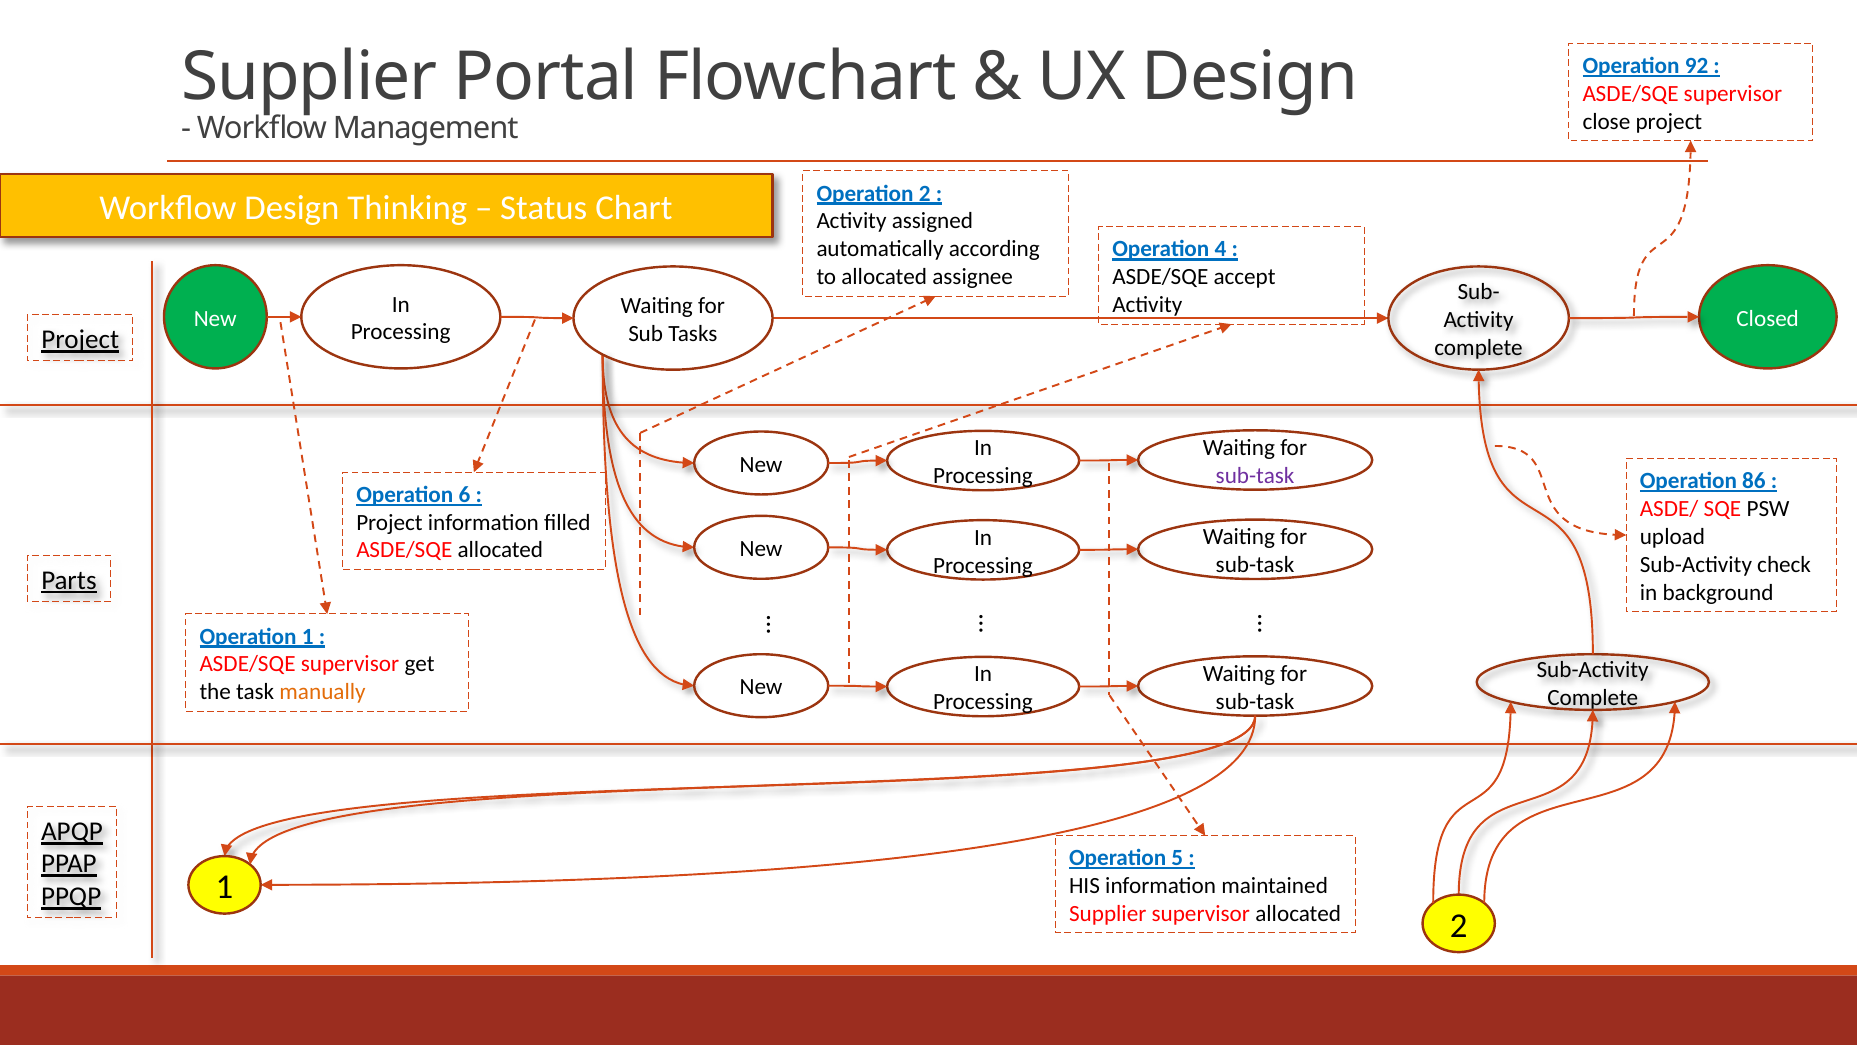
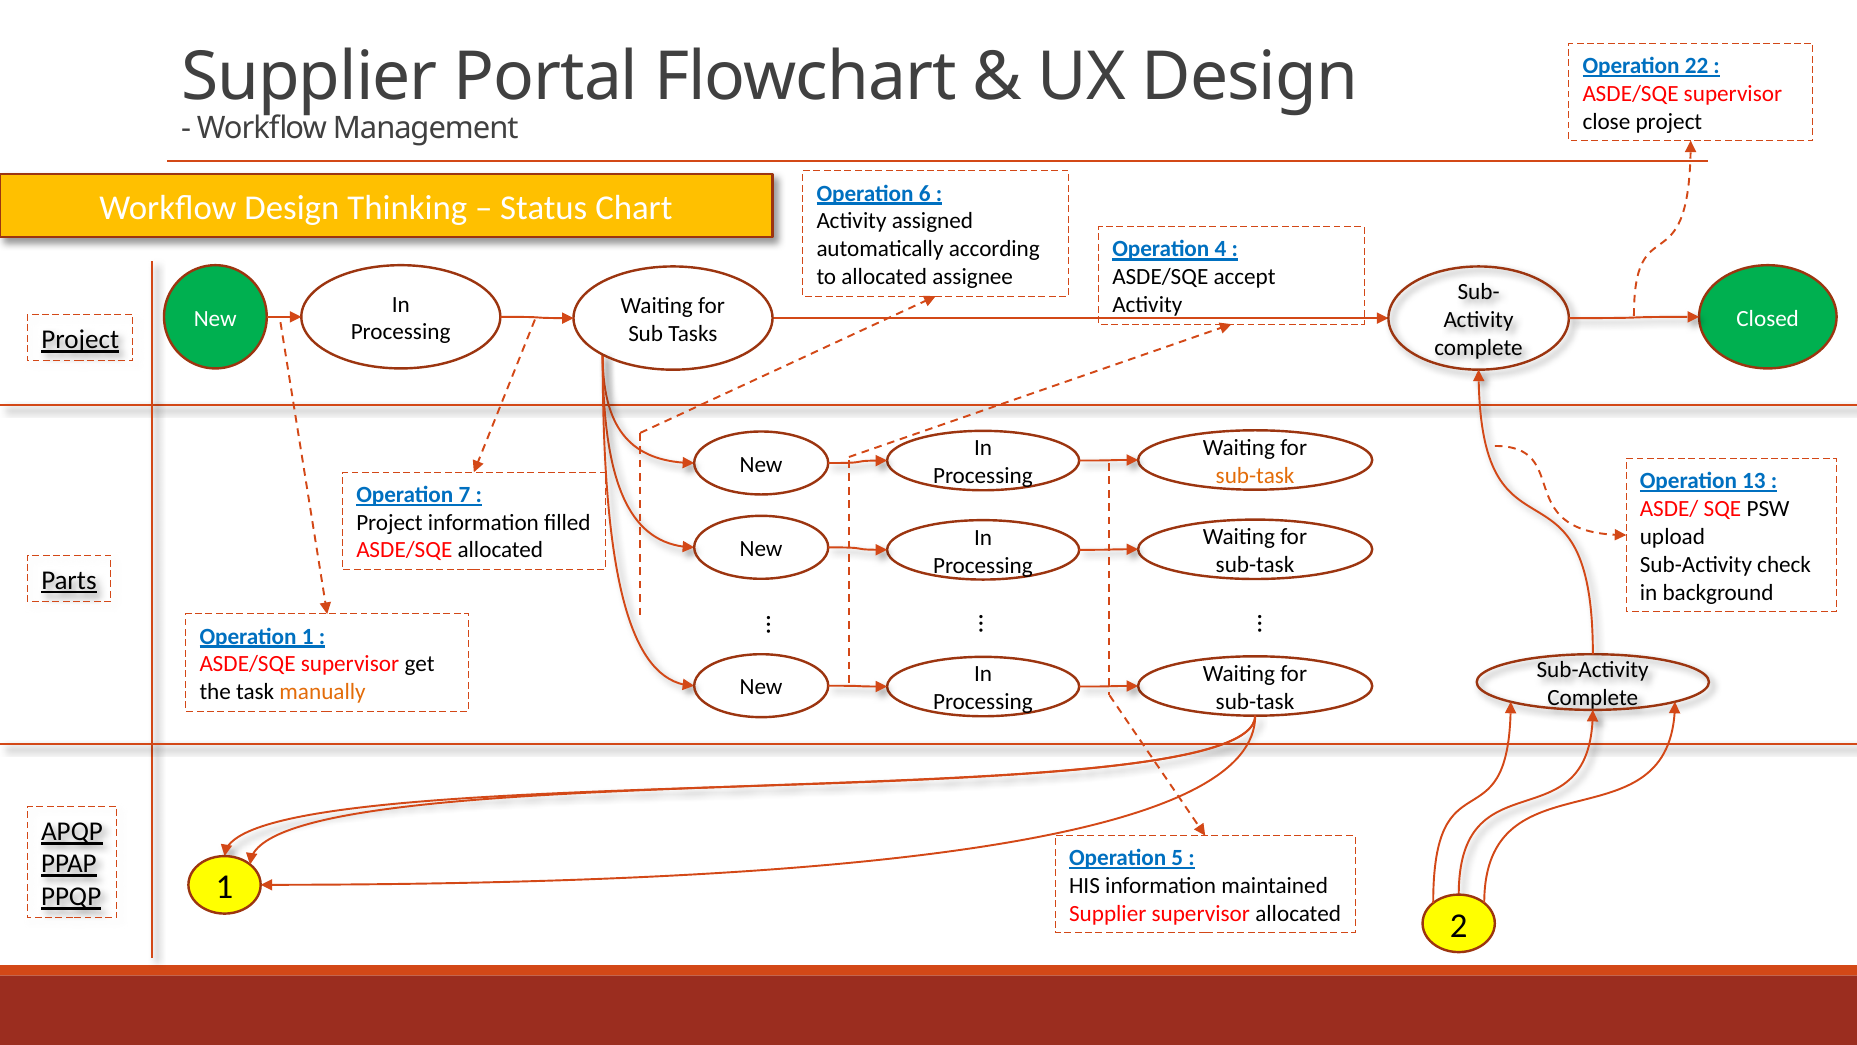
92: 92 -> 22
Operation 2: 2 -> 6
sub-task at (1255, 475) colour: purple -> orange
86: 86 -> 13
6: 6 -> 7
